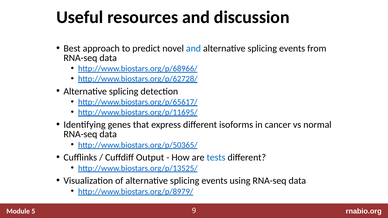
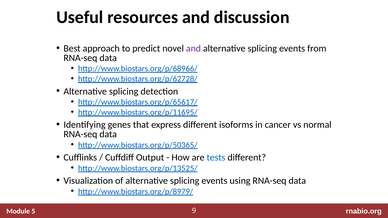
and at (193, 48) colour: blue -> purple
